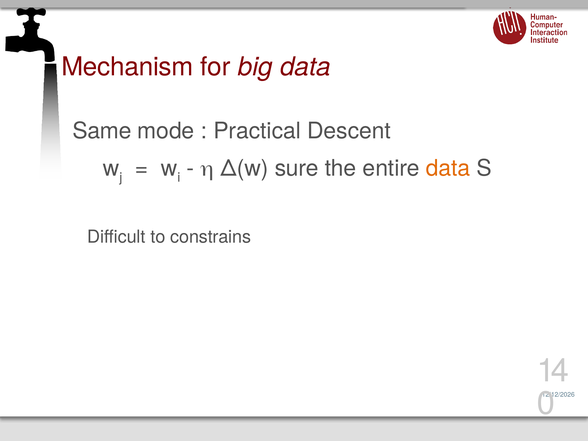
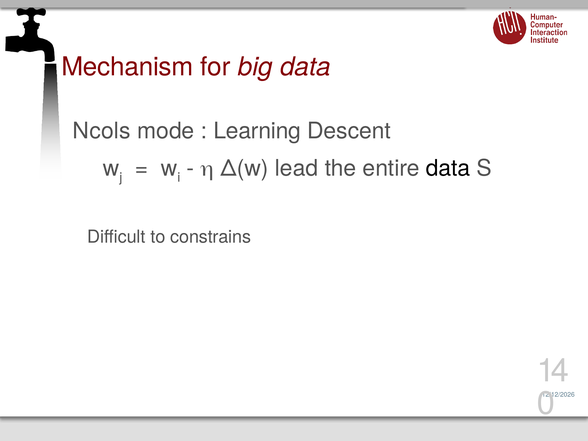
Same: Same -> Ncols
Practical: Practical -> Learning
sure: sure -> lead
data at (448, 168) colour: orange -> black
